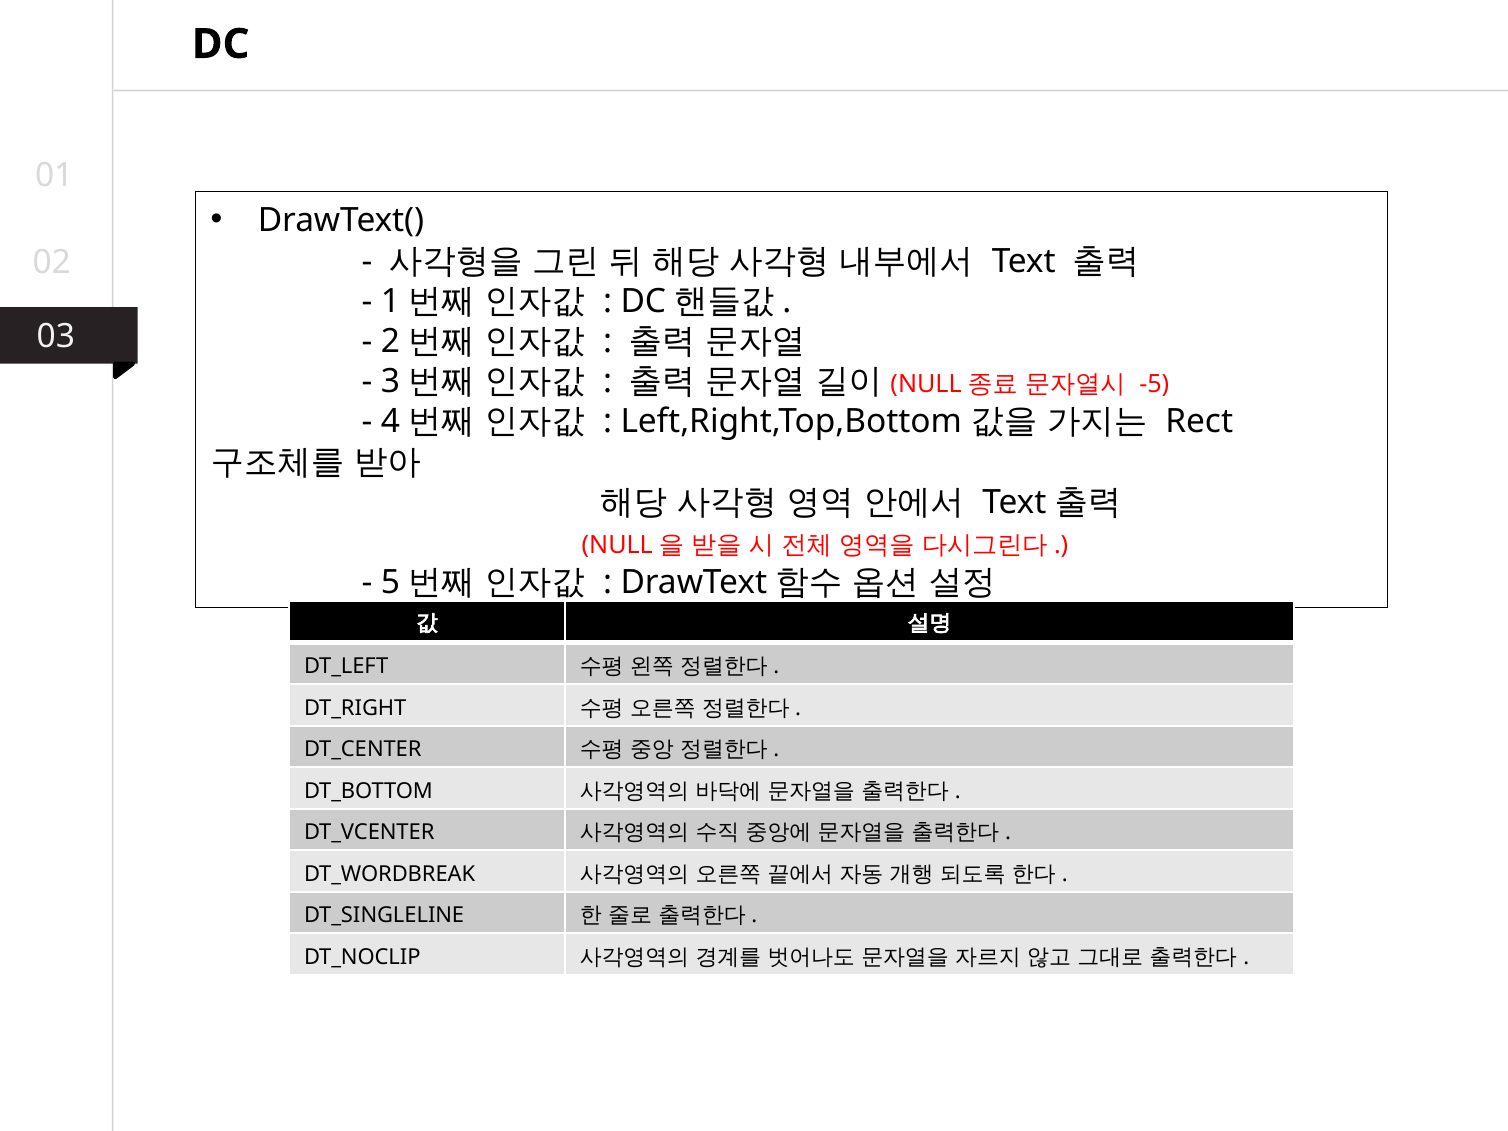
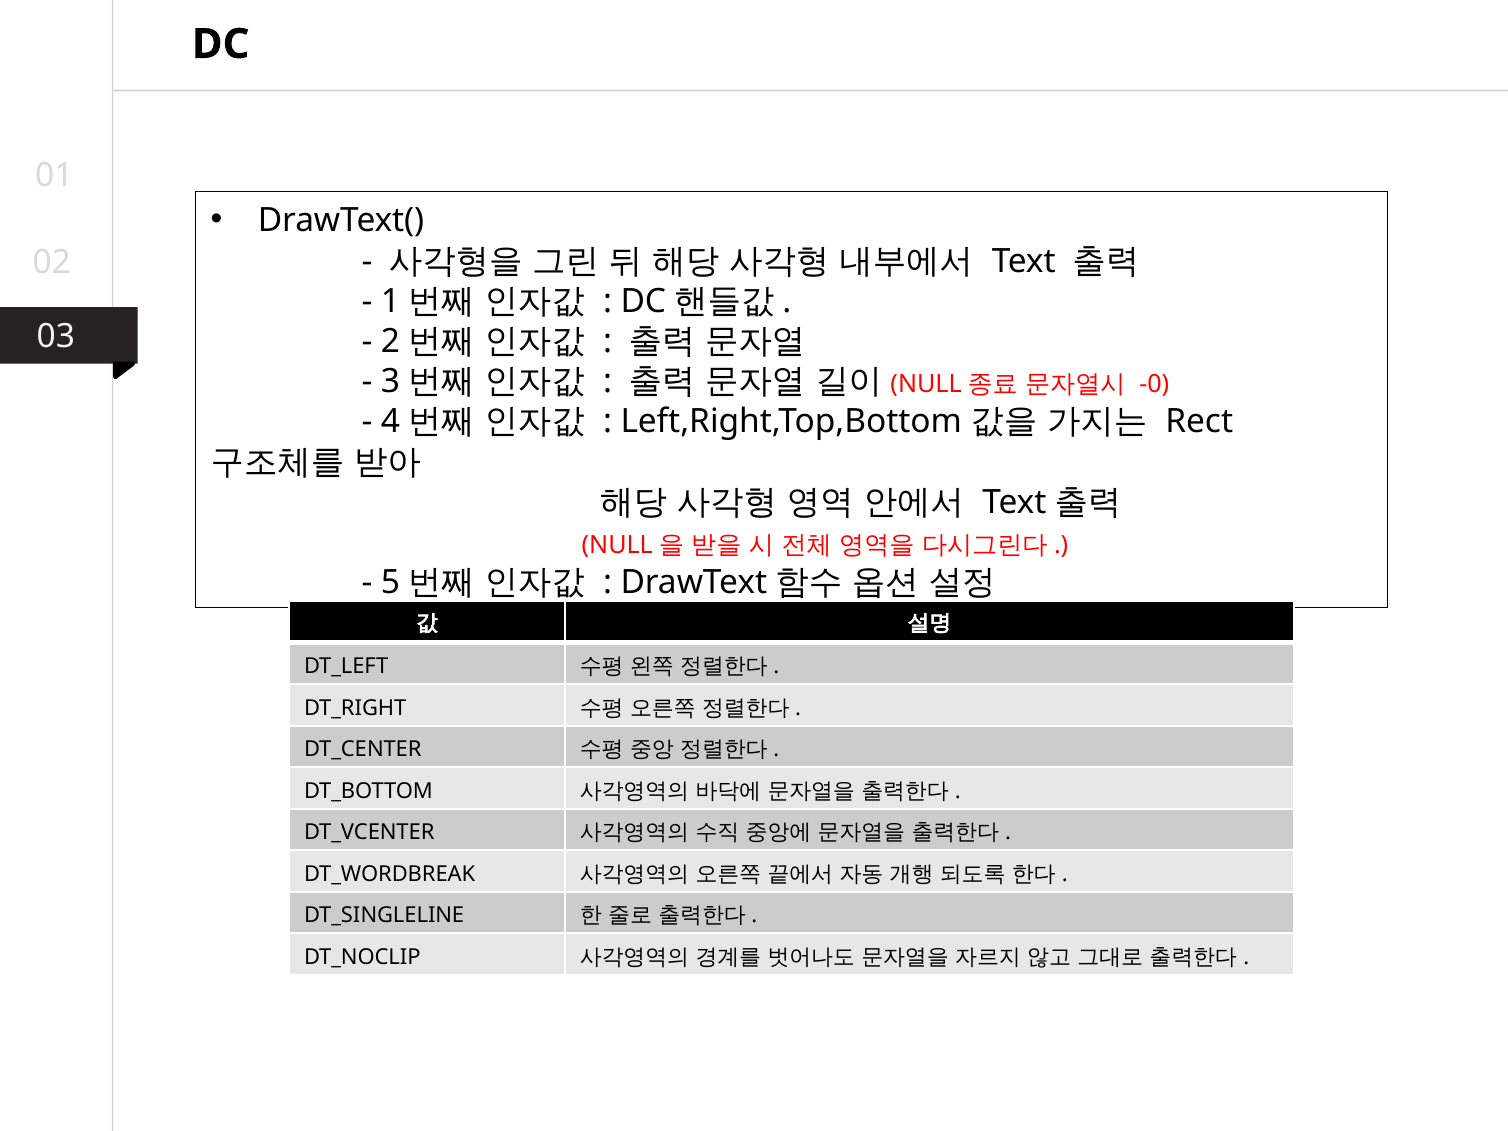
-5: -5 -> -0
